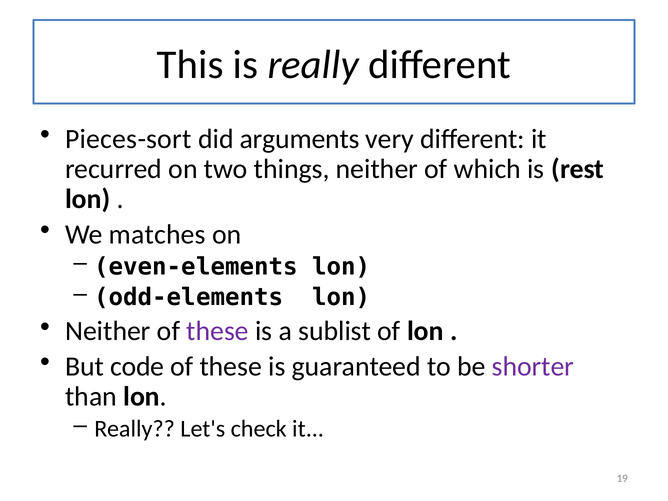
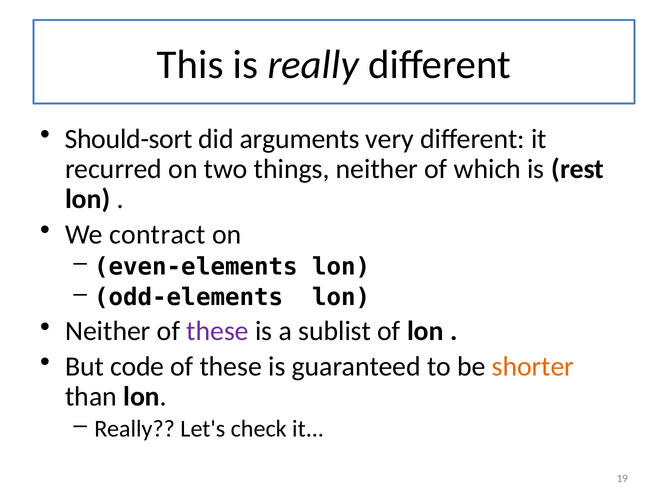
Pieces-sort: Pieces-sort -> Should-sort
matches: matches -> contract
shorter colour: purple -> orange
